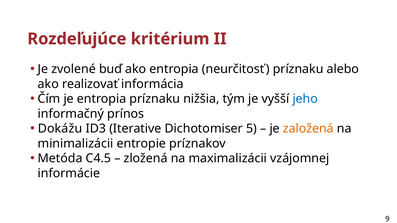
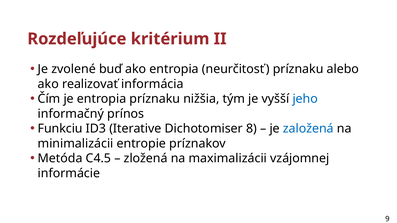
Dokážu: Dokážu -> Funkciu
5: 5 -> 8
založená colour: orange -> blue
